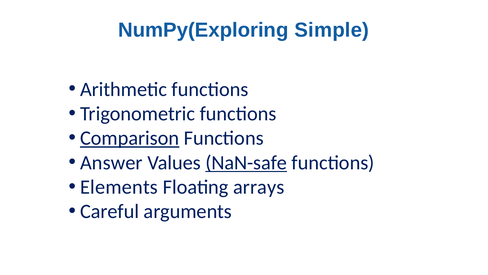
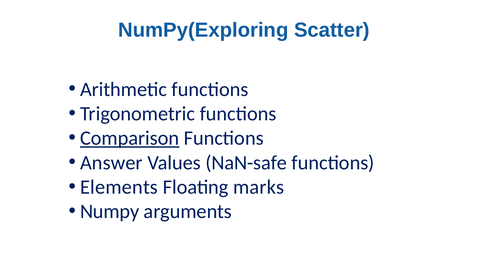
Simple: Simple -> Scatter
NaN-safe underline: present -> none
arrays: arrays -> marks
Careful: Careful -> Numpy
